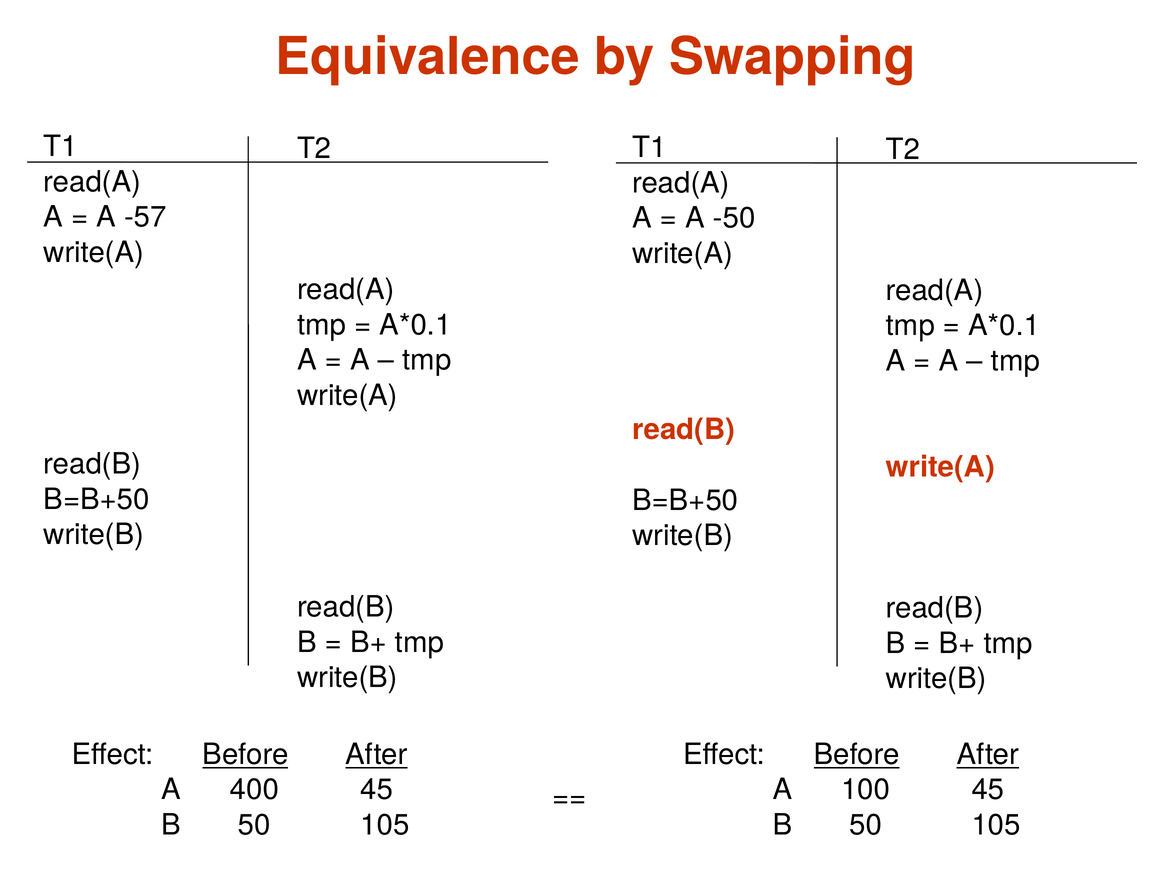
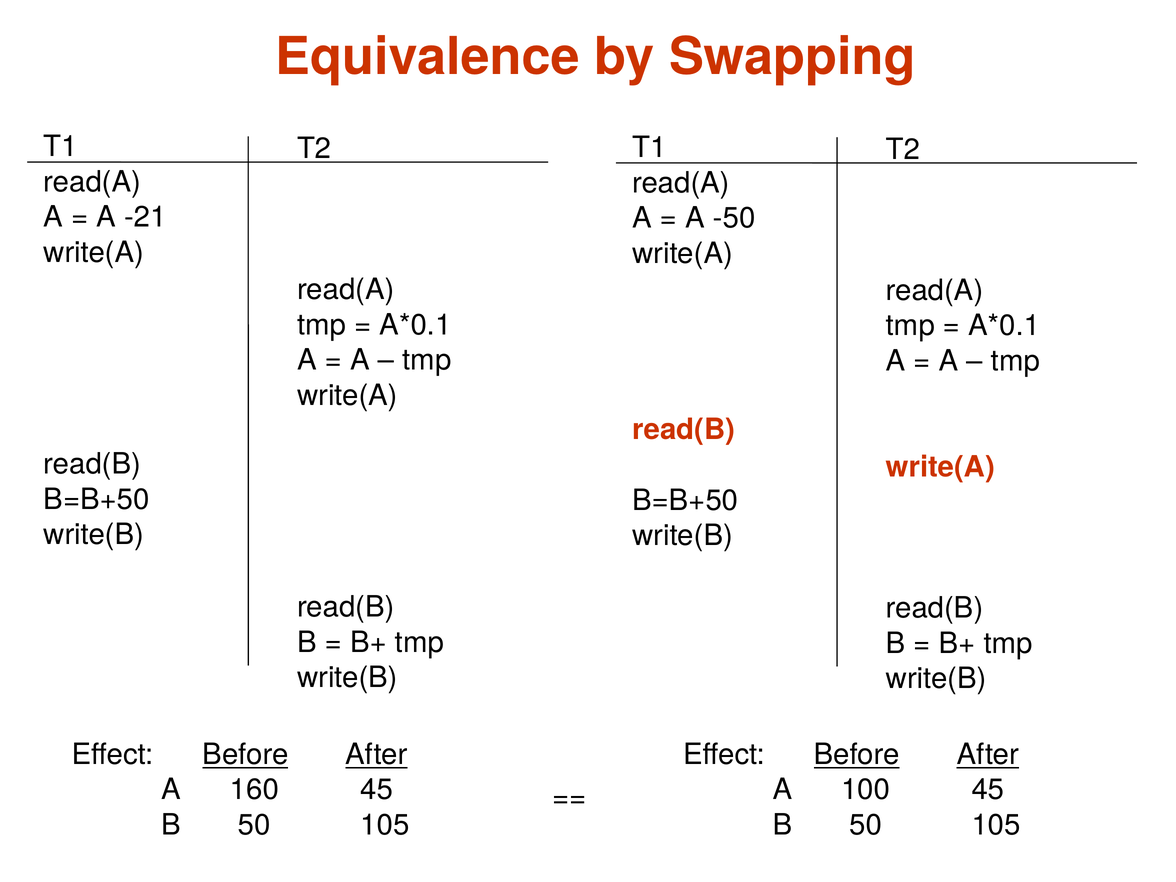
-57: -57 -> -21
400: 400 -> 160
